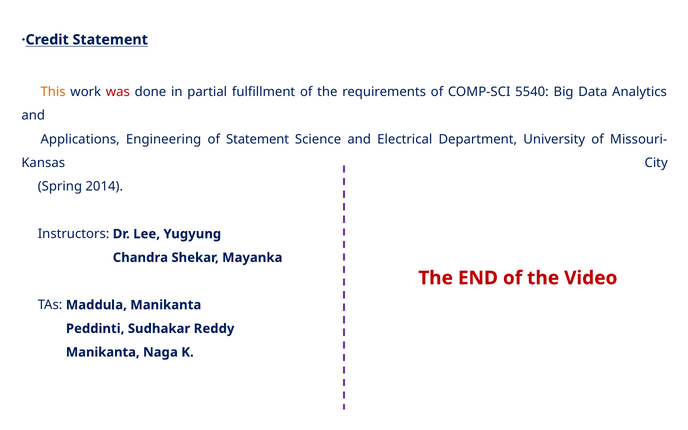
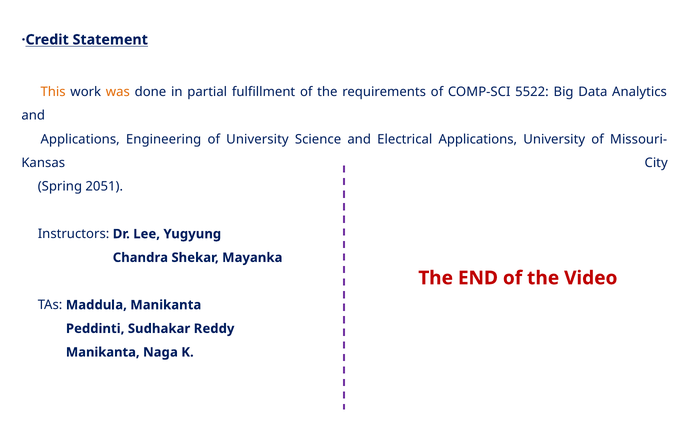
was colour: red -> orange
5540: 5540 -> 5522
of Statement: Statement -> University
Electrical Department: Department -> Applications
2014: 2014 -> 2051
